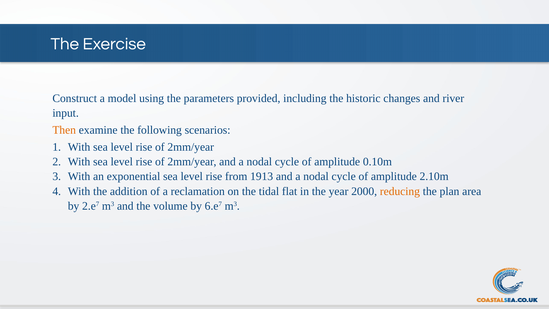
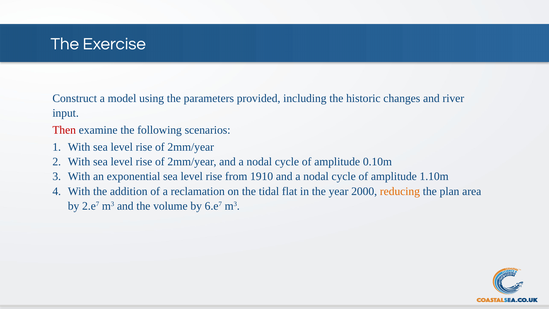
Then colour: orange -> red
1913: 1913 -> 1910
2.10m: 2.10m -> 1.10m
